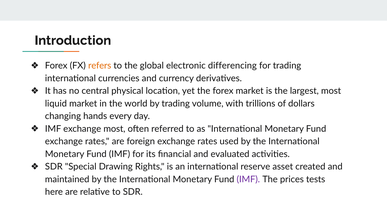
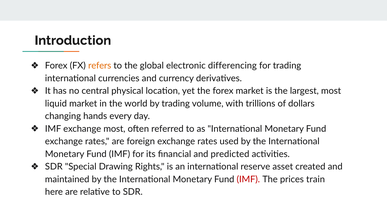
evaluated: evaluated -> predicted
IMF at (248, 179) colour: purple -> red
tests: tests -> train
